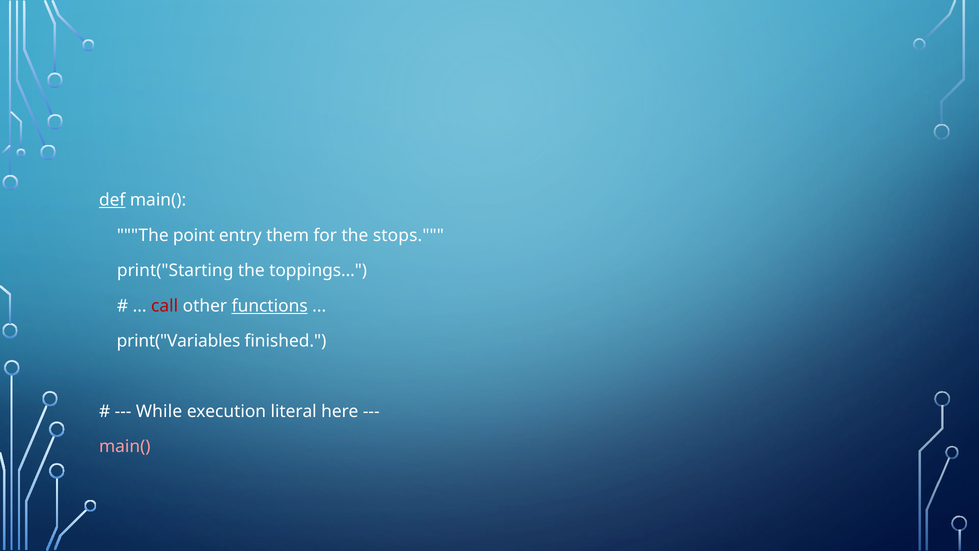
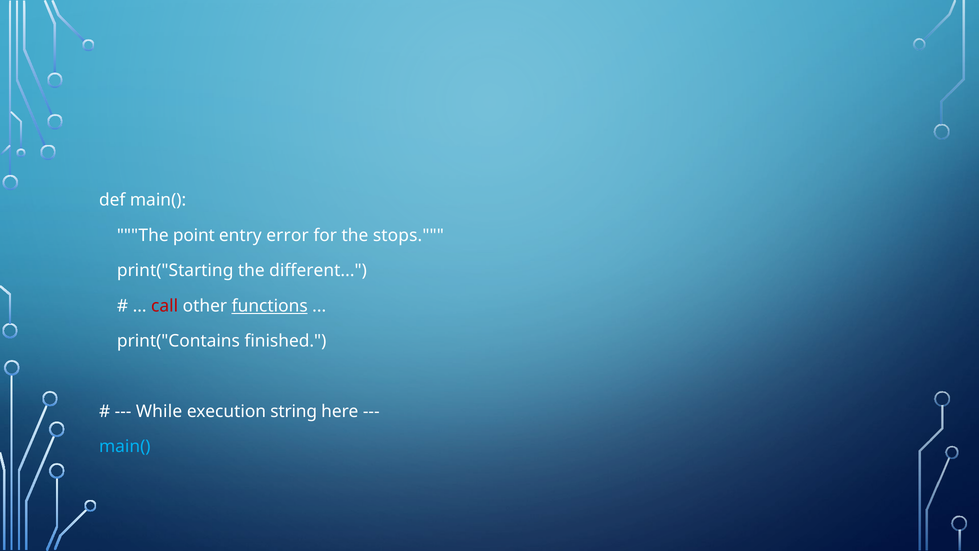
def underline: present -> none
them: them -> error
toppings: toppings -> different
print("Variables: print("Variables -> print("Contains
literal: literal -> string
main( at (125, 446) colour: pink -> light blue
